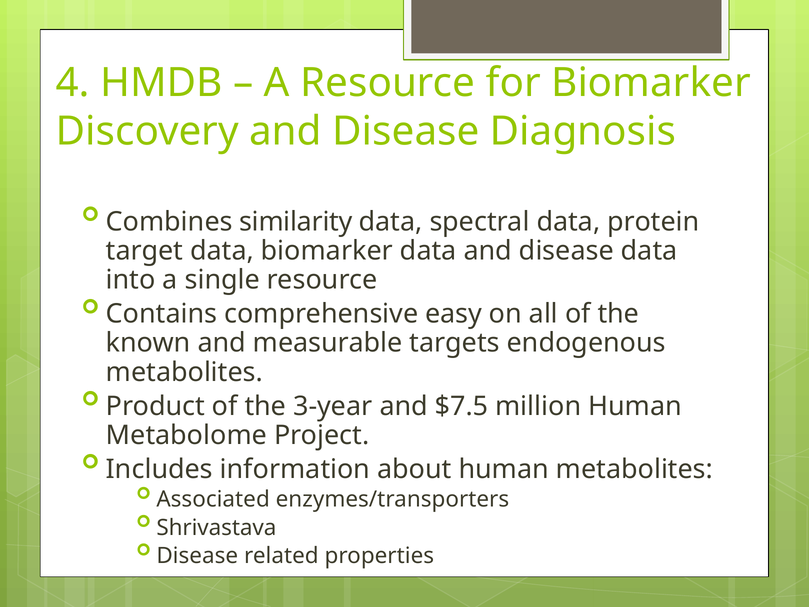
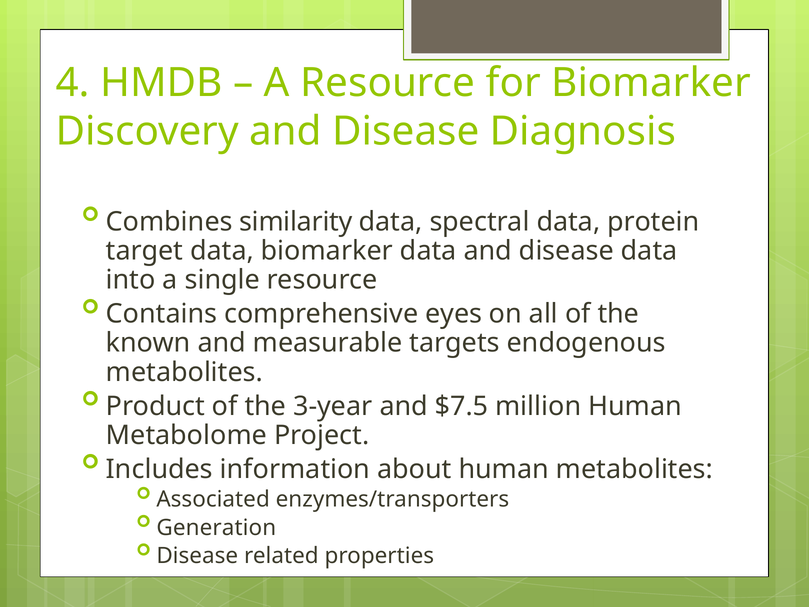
easy: easy -> eyes
Shrivastava: Shrivastava -> Generation
